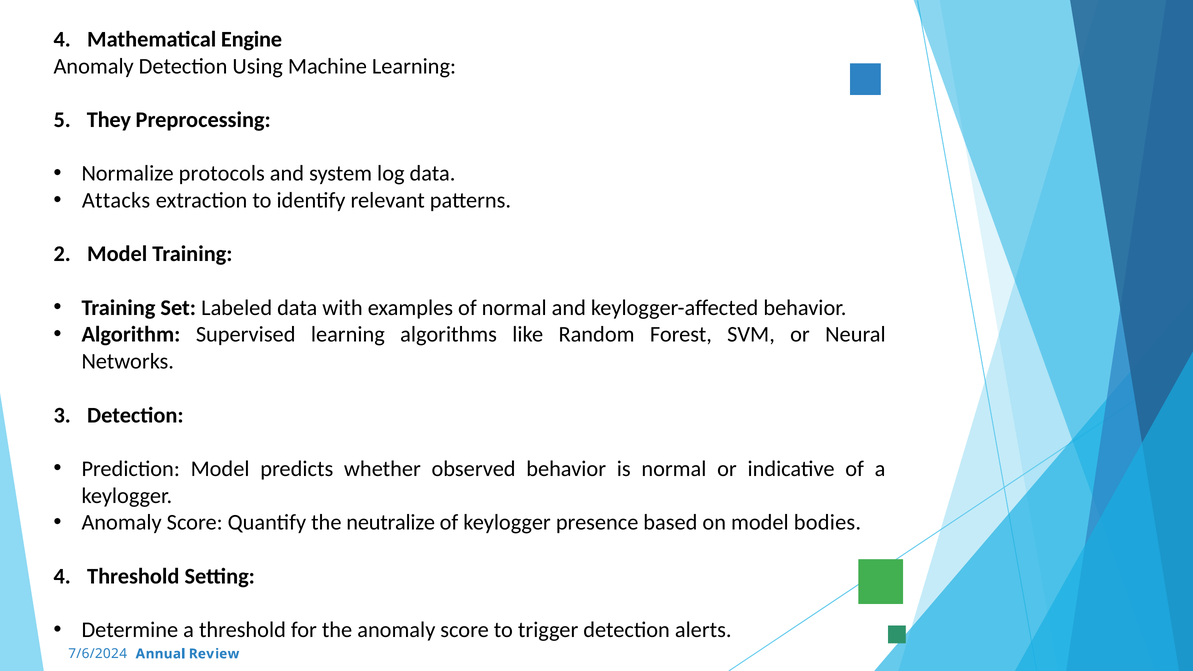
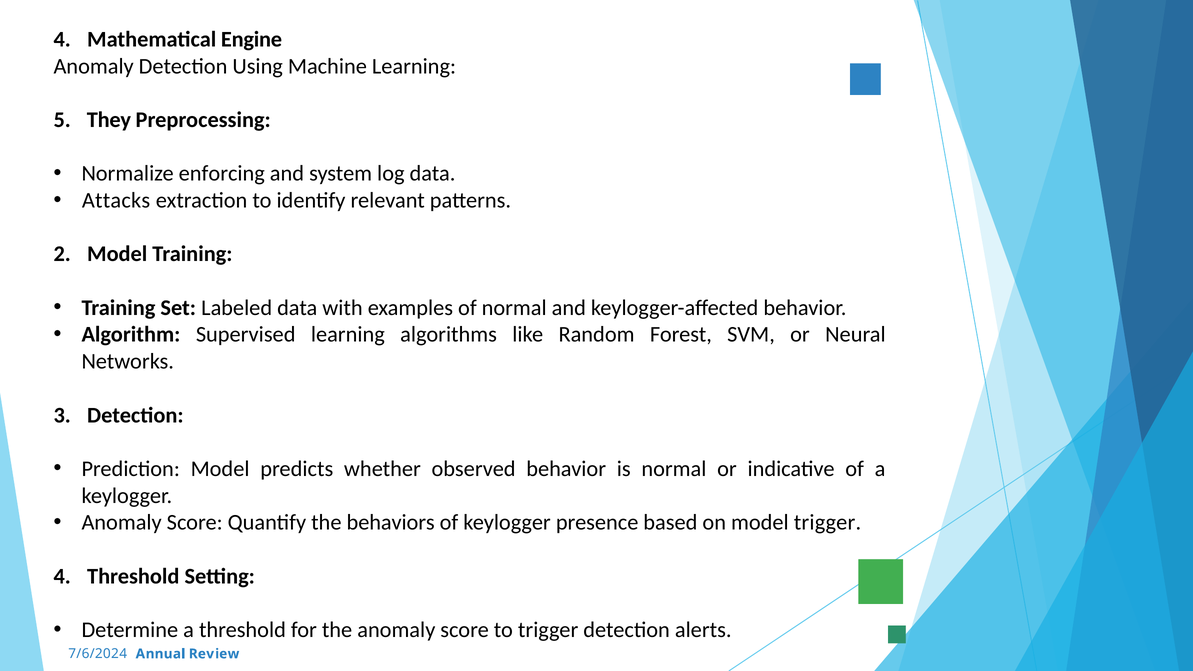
protocols: protocols -> enforcing
neutralize: neutralize -> behaviors
model bodies: bodies -> trigger
